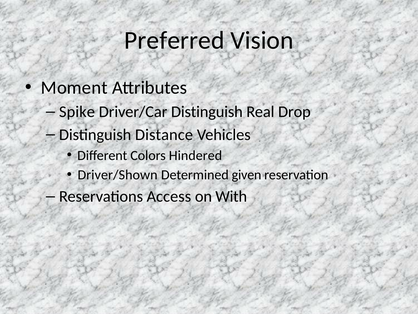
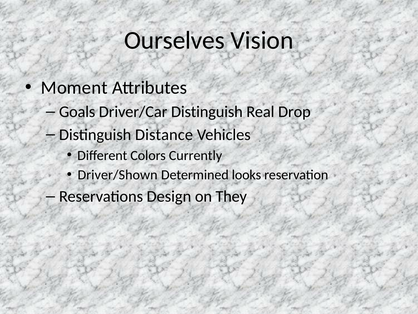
Preferred: Preferred -> Ourselves
Spike: Spike -> Goals
Hindered: Hindered -> Currently
given: given -> looks
Access: Access -> Design
With: With -> They
